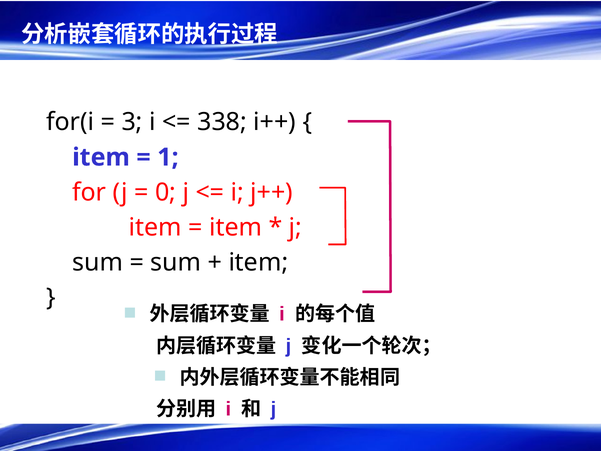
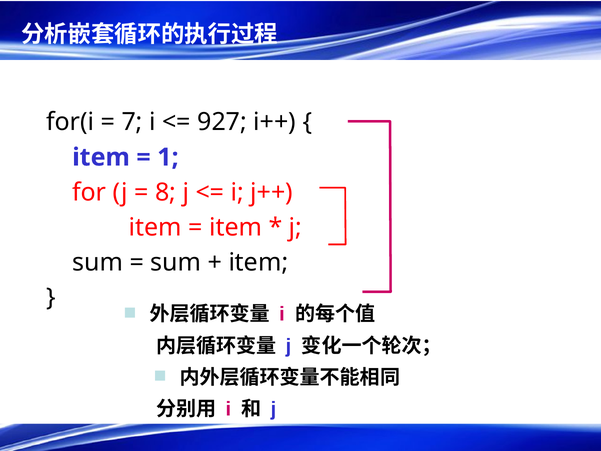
3: 3 -> 7
338: 338 -> 927
0: 0 -> 8
